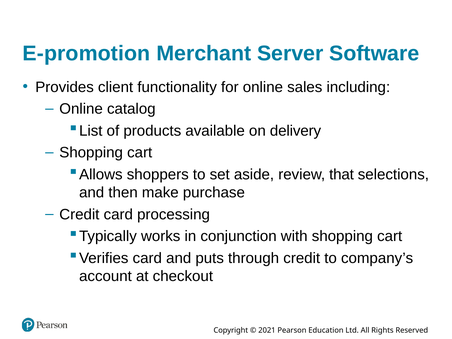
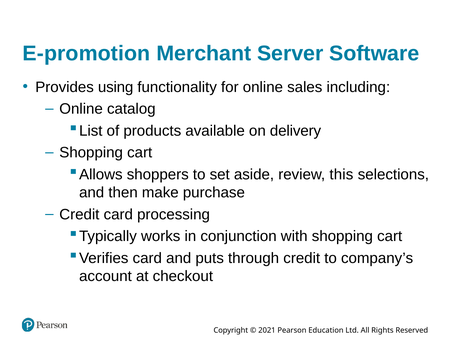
client: client -> using
that: that -> this
